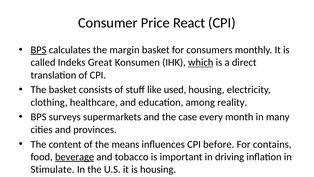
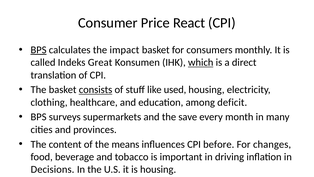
margin: margin -> impact
consists underline: none -> present
reality: reality -> deficit
case: case -> save
contains: contains -> changes
beverage underline: present -> none
Stimulate: Stimulate -> Decisions
